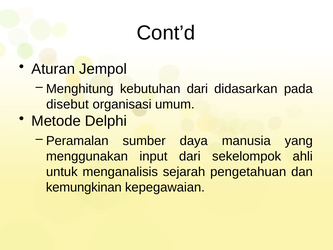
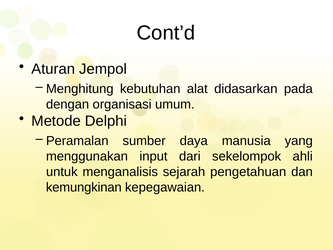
kebutuhan dari: dari -> alat
disebut: disebut -> dengan
